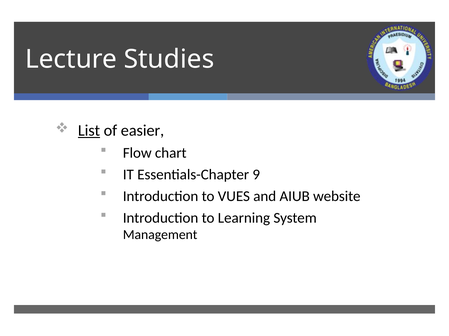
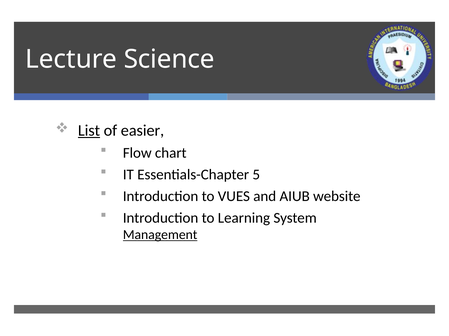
Studies: Studies -> Science
9: 9 -> 5
Management underline: none -> present
